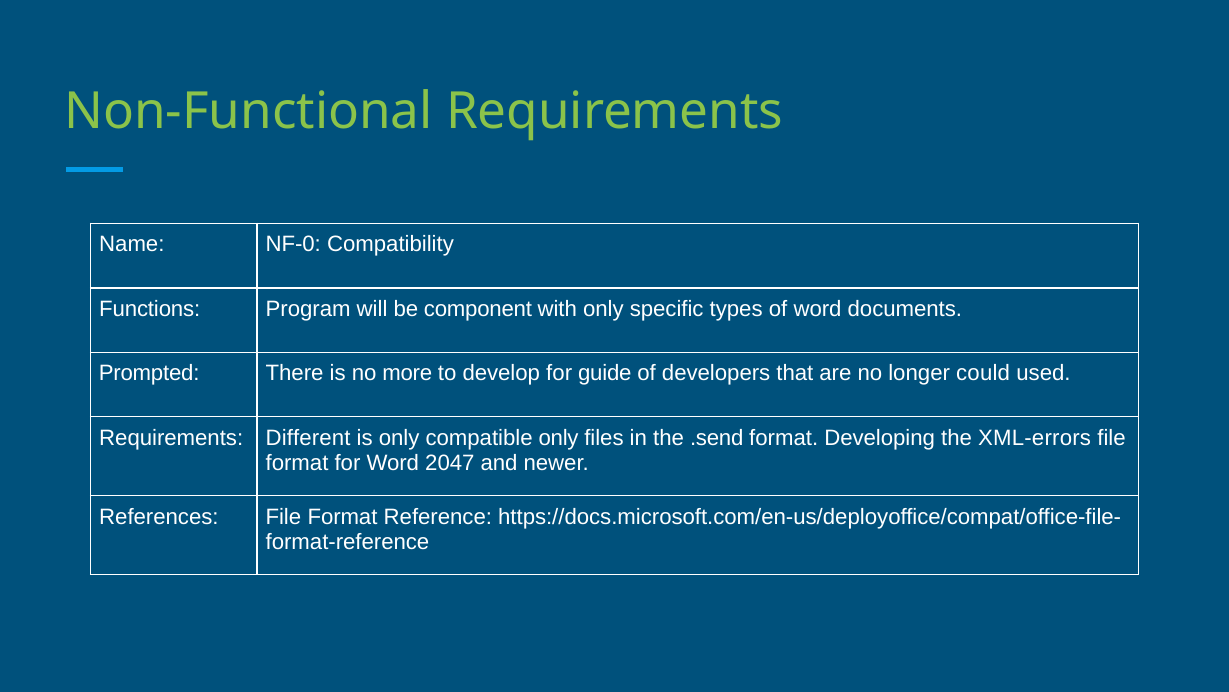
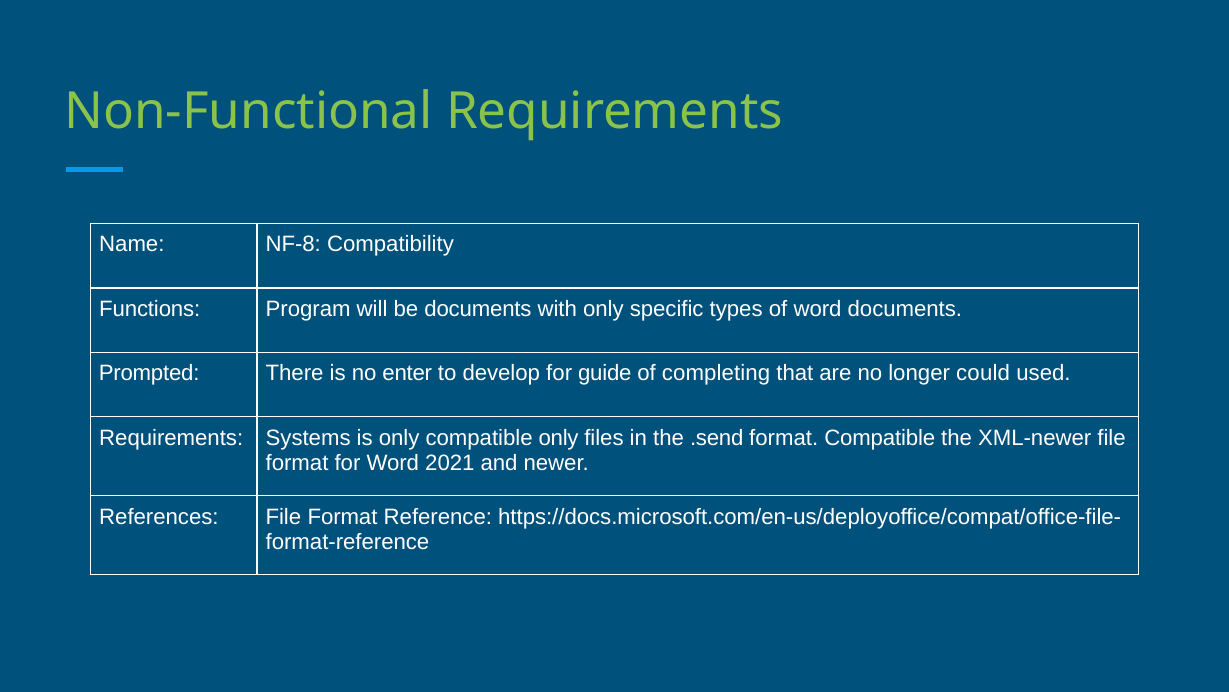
NF-0: NF-0 -> NF-8
be component: component -> documents
more: more -> enter
developers: developers -> completing
Different: Different -> Systems
format Developing: Developing -> Compatible
XML-errors: XML-errors -> XML-newer
2047: 2047 -> 2021
